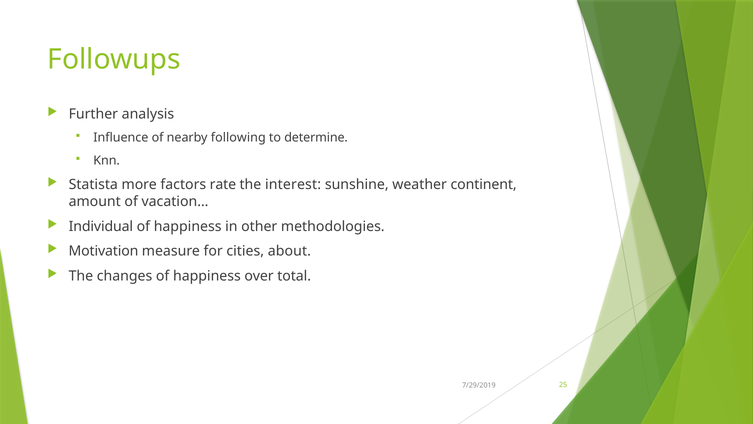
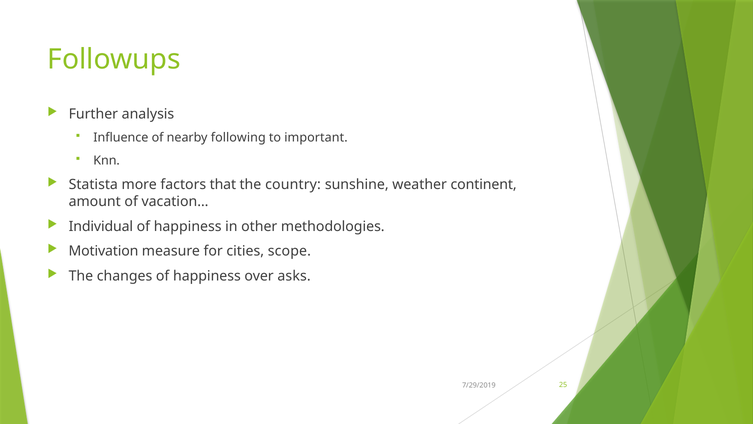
determine: determine -> important
rate: rate -> that
interest: interest -> country
about: about -> scope
total: total -> asks
